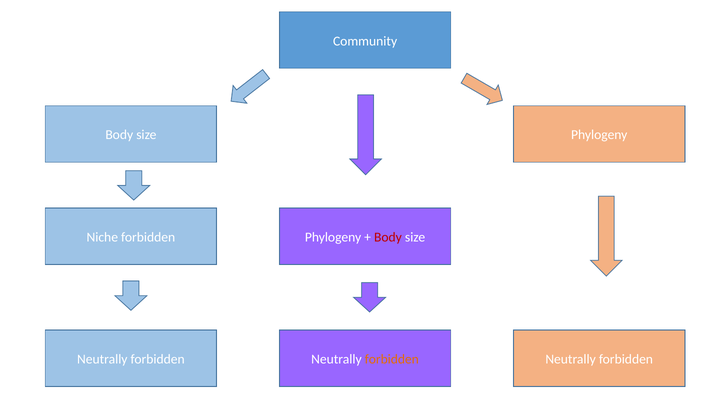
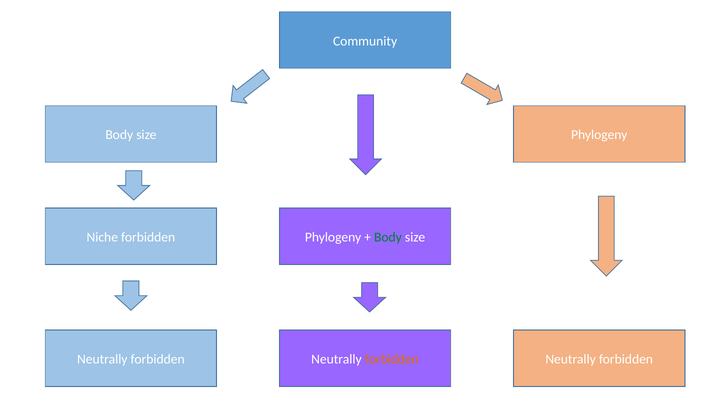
Body at (388, 237) colour: red -> green
